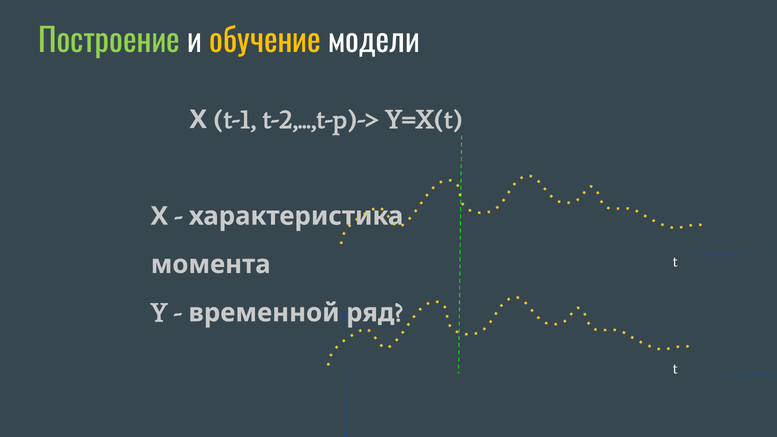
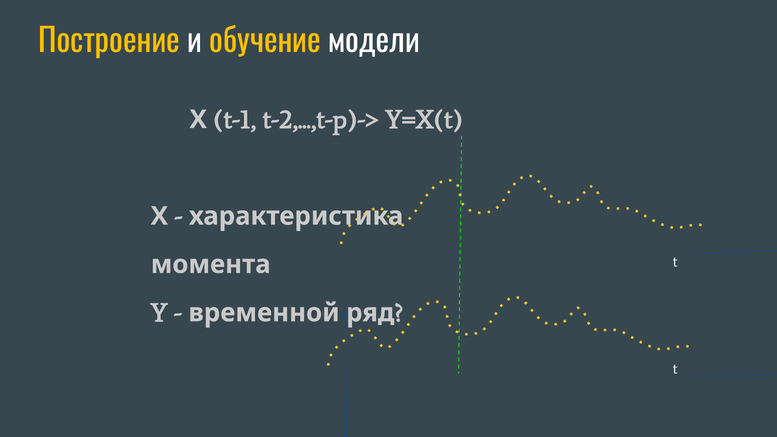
Построение colour: light green -> yellow
